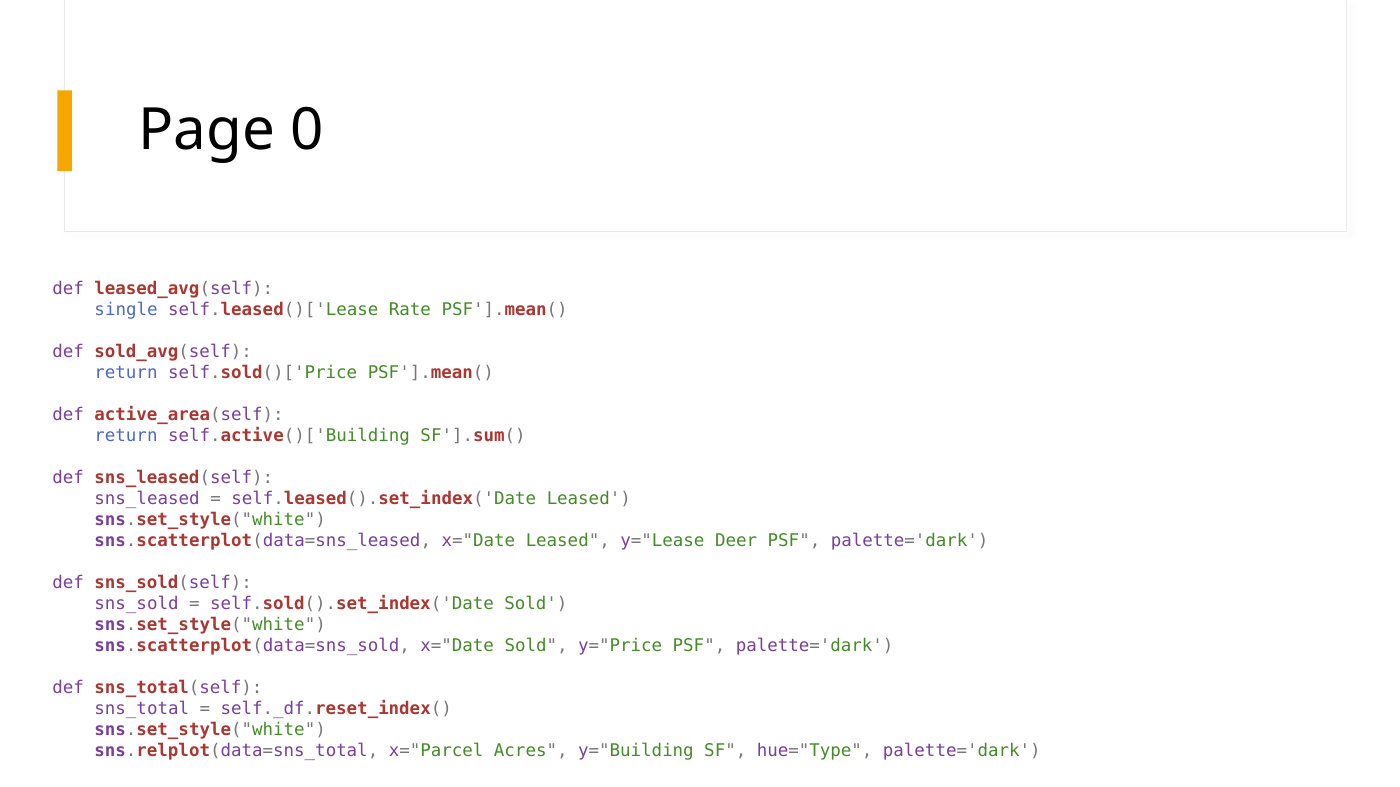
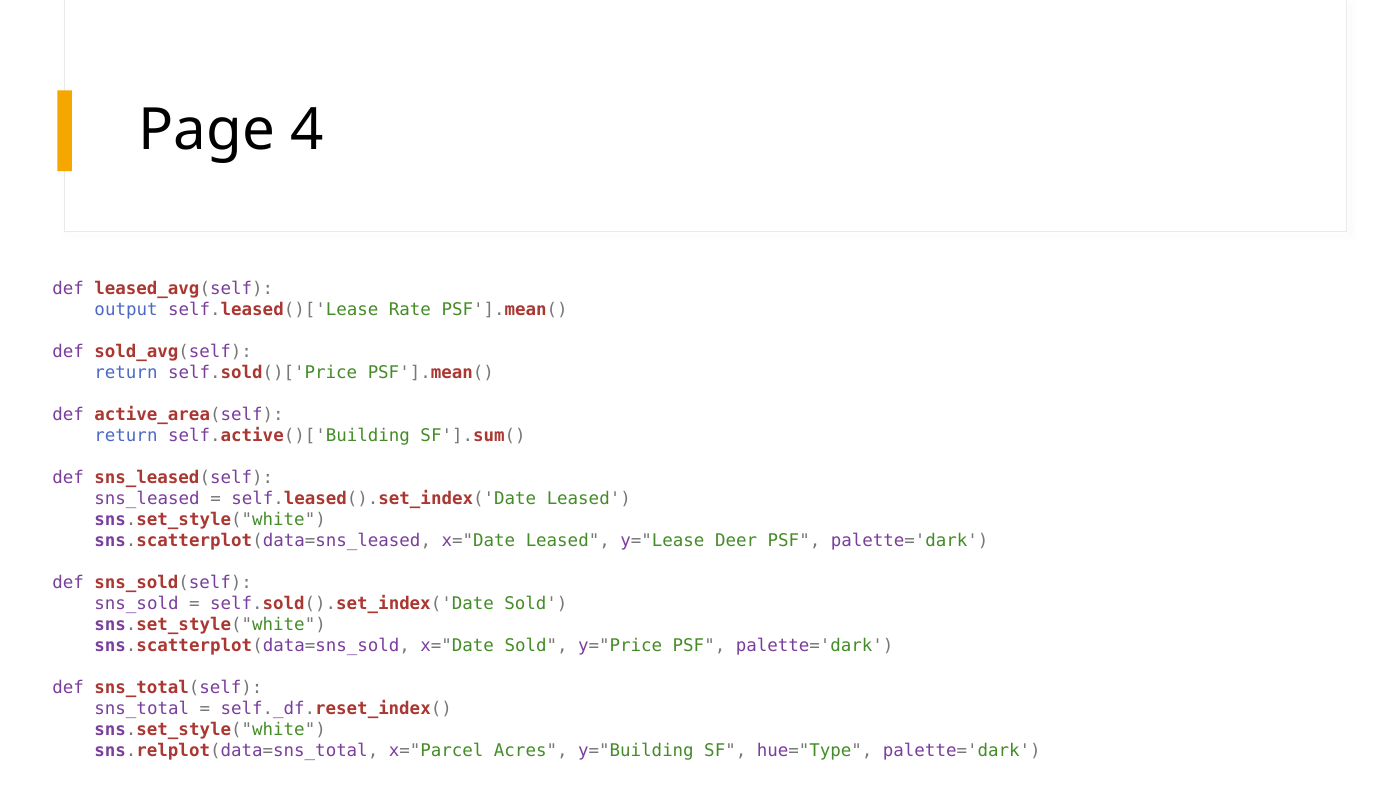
0: 0 -> 4
single: single -> output
